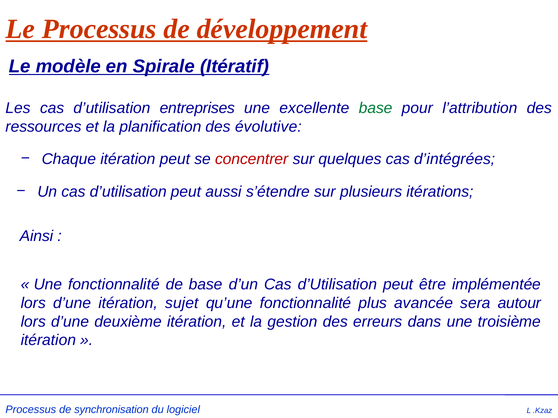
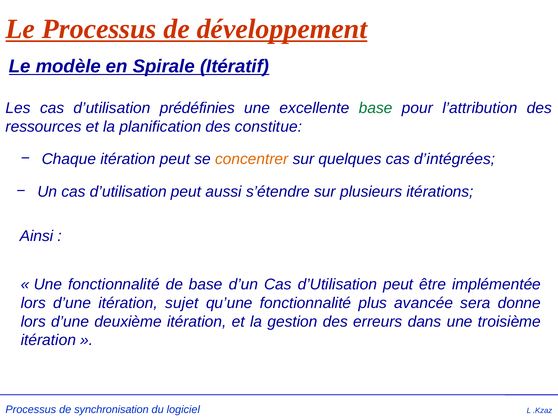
entreprises: entreprises -> prédéfinies
évolutive: évolutive -> constitue
concentrer colour: red -> orange
autour: autour -> donne
